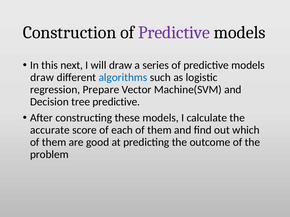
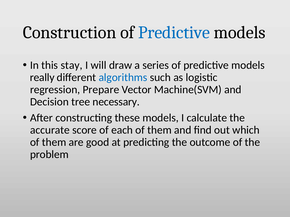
Predictive at (174, 32) colour: purple -> blue
next: next -> stay
draw at (42, 78): draw -> really
tree predictive: predictive -> necessary
